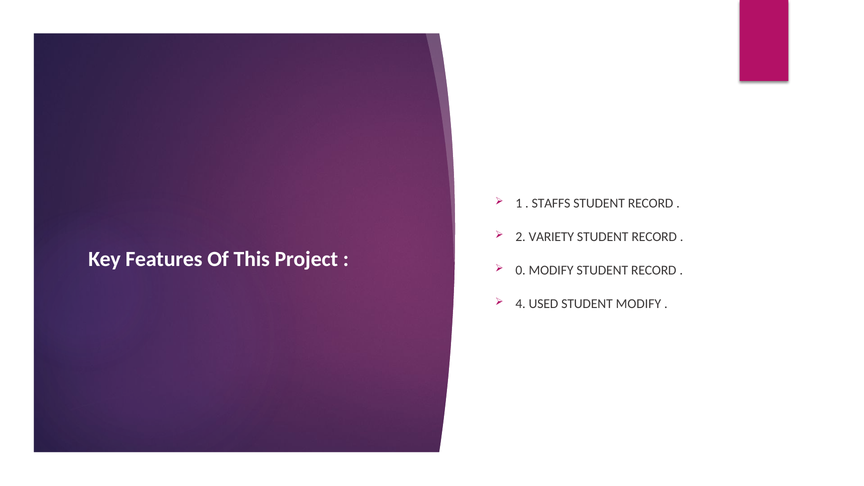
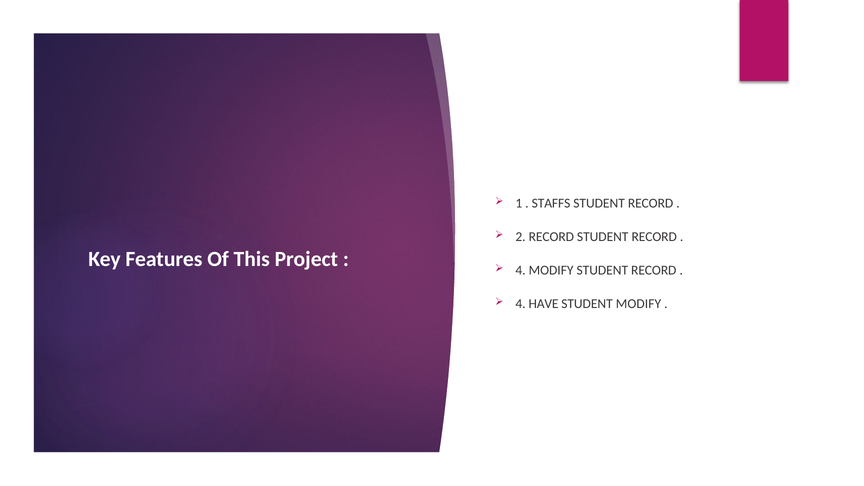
2 VARIETY: VARIETY -> RECORD
0 at (520, 270): 0 -> 4
USED: USED -> HAVE
